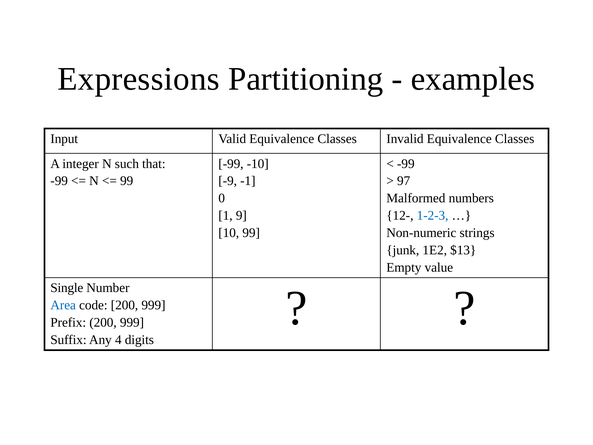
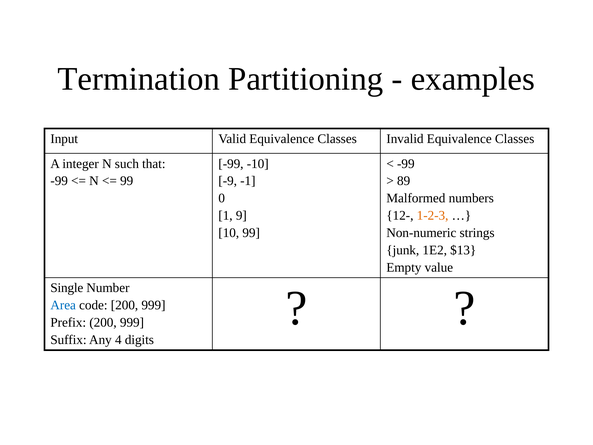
Expressions: Expressions -> Termination
97: 97 -> 89
1-2-3 colour: blue -> orange
